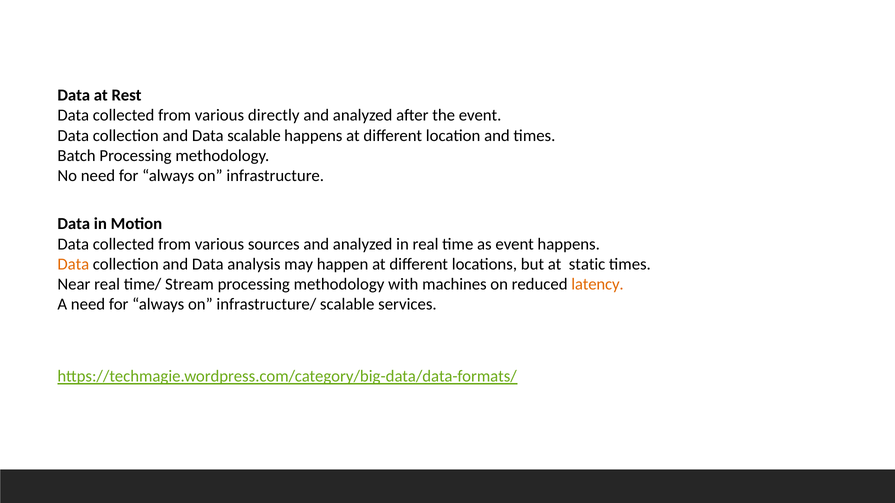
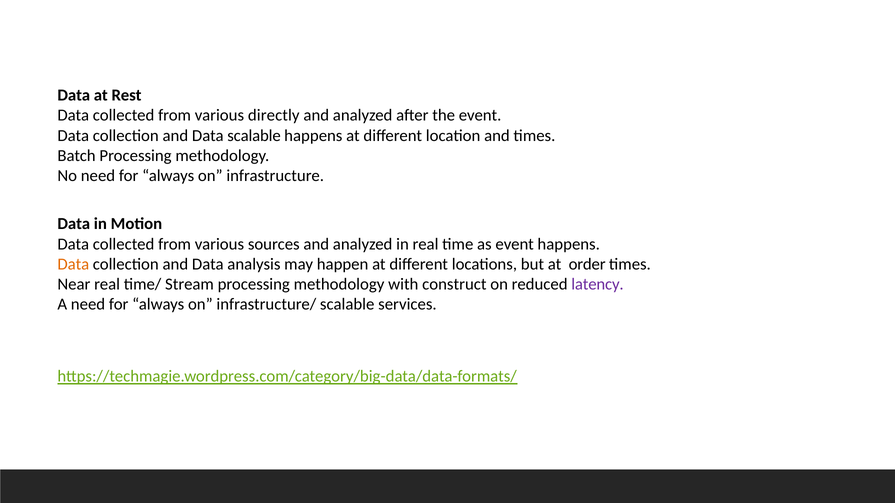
static: static -> order
machines: machines -> construct
latency colour: orange -> purple
